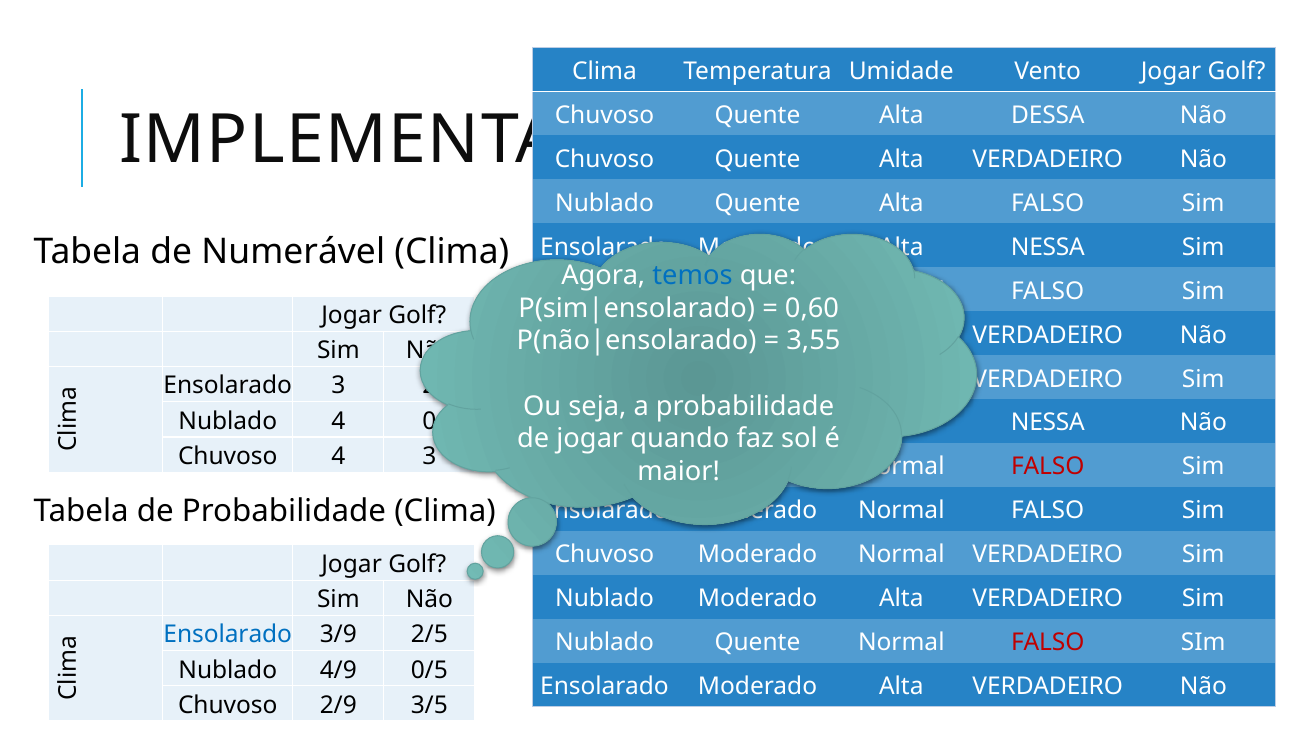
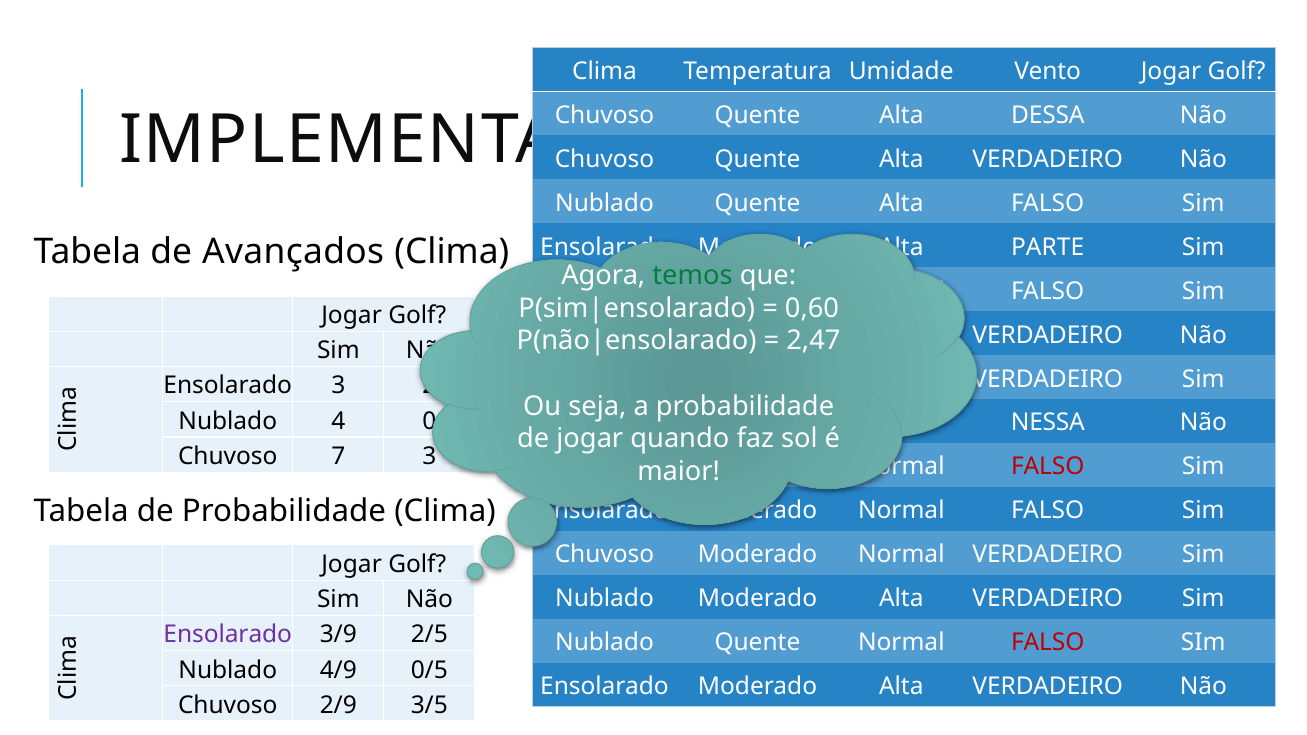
NESSA at (1048, 247): NESSA -> PARTE
Numerável: Numerável -> Avançados
temos colour: blue -> green
3,55: 3,55 -> 2,47
Chuvoso 4: 4 -> 7
Ensolarado at (228, 635) colour: blue -> purple
